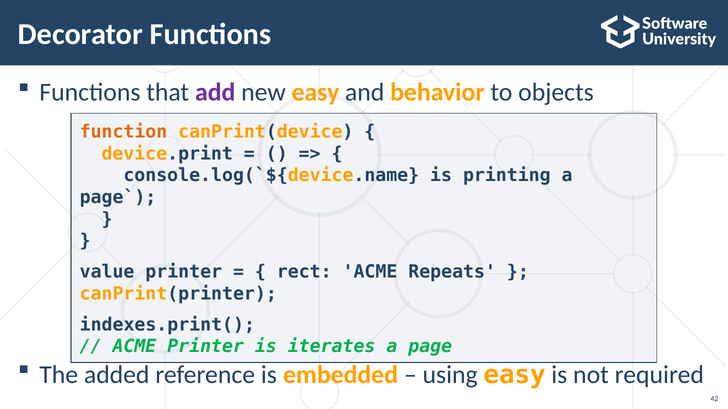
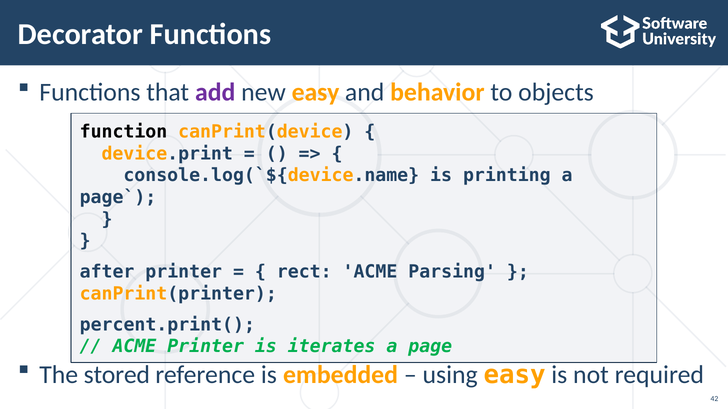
function colour: orange -> black
value: value -> after
Repeats: Repeats -> Parsing
indexes.print(: indexes.print( -> percent.print(
added: added -> stored
